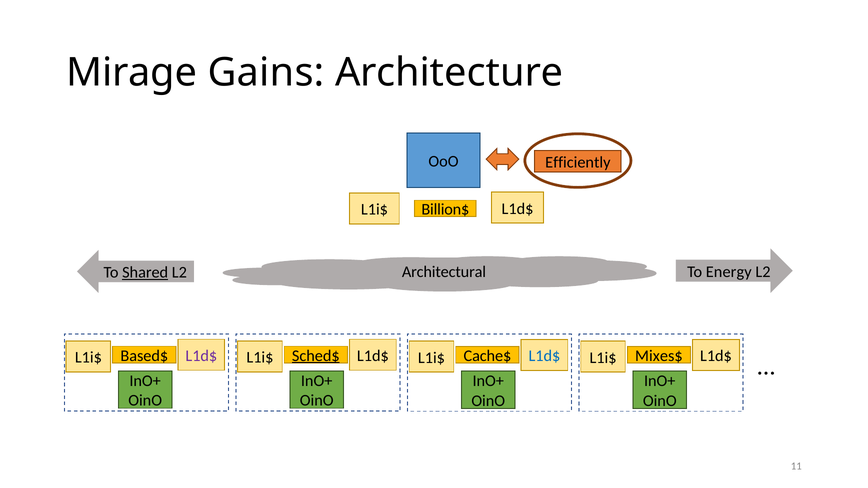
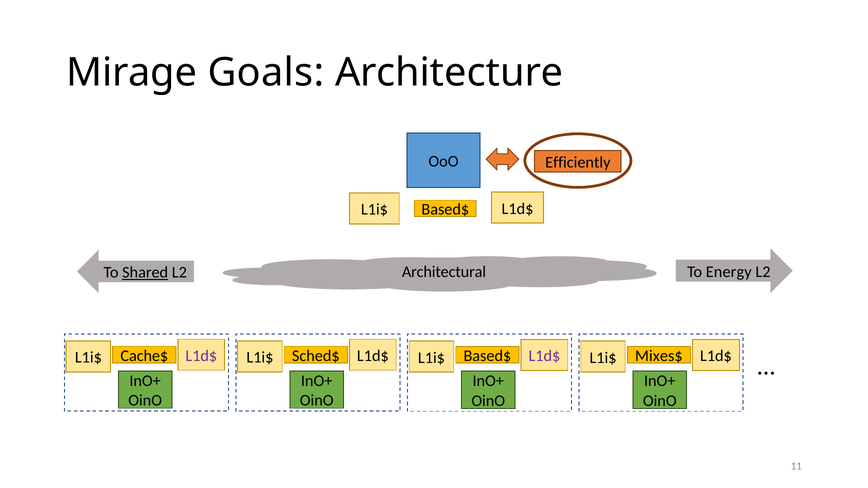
Gains: Gains -> Goals
Billion$ at (445, 210): Billion$ -> Based$
Based$: Based$ -> Cache$
Sched$ underline: present -> none
Cache$ at (487, 356): Cache$ -> Based$
L1d$ at (544, 356) colour: blue -> purple
